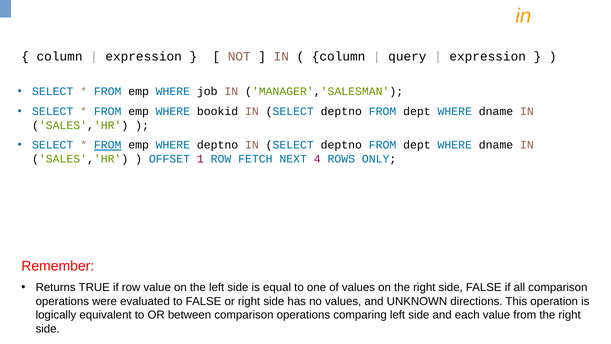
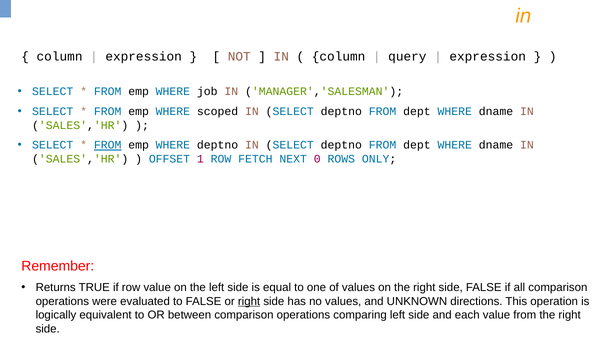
bookid: bookid -> scoped
4: 4 -> 0
right at (249, 301) underline: none -> present
